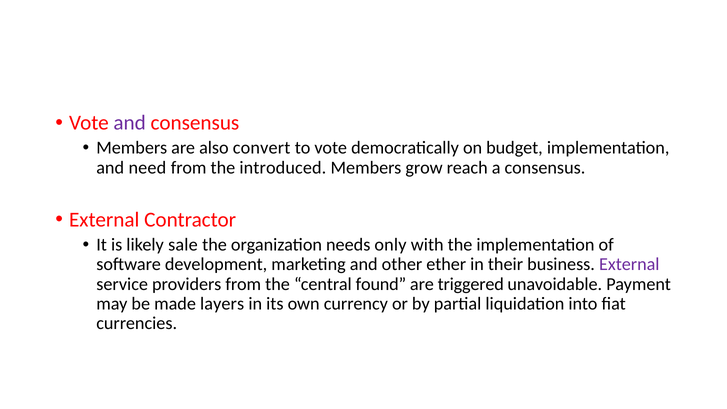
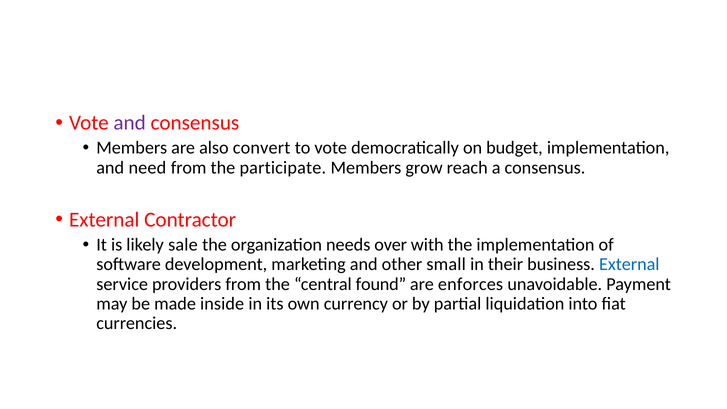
introduced: introduced -> participate
only: only -> over
ether: ether -> small
External at (629, 264) colour: purple -> blue
triggered: triggered -> enforces
layers: layers -> inside
